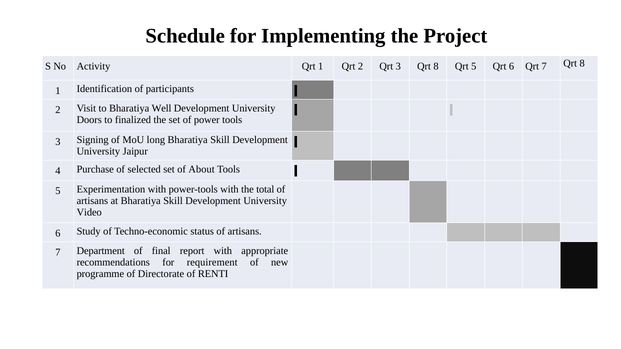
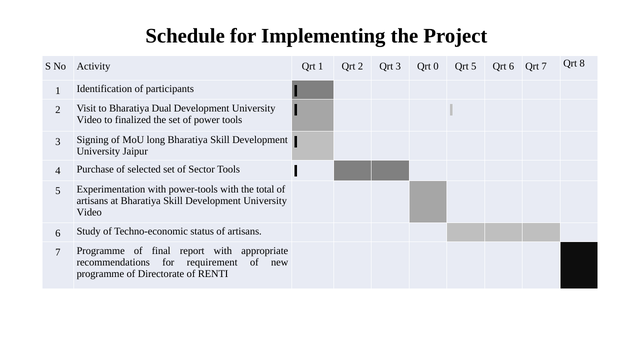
3 Qrt 8: 8 -> 0
Well: Well -> Dual
Doors at (89, 120): Doors -> Video
About: About -> Sector
7 Department: Department -> Programme
